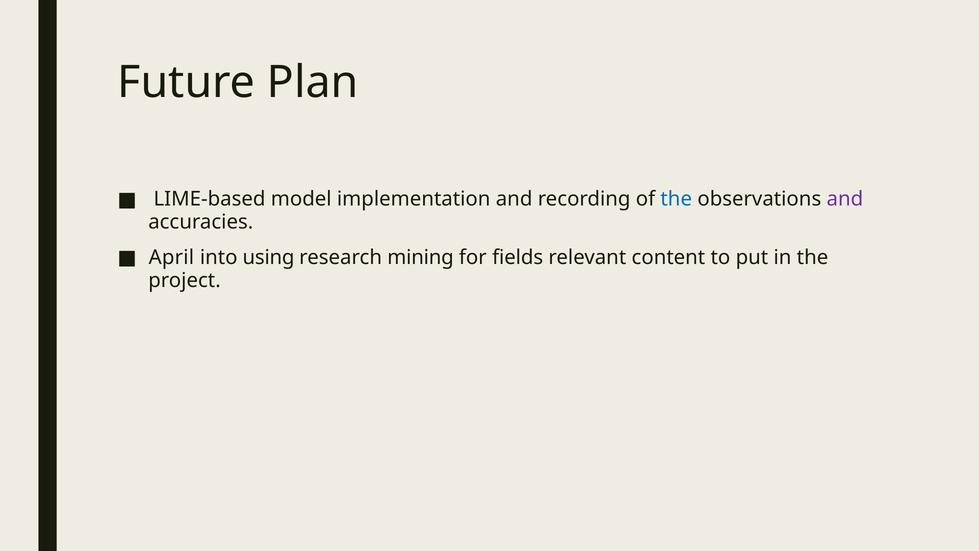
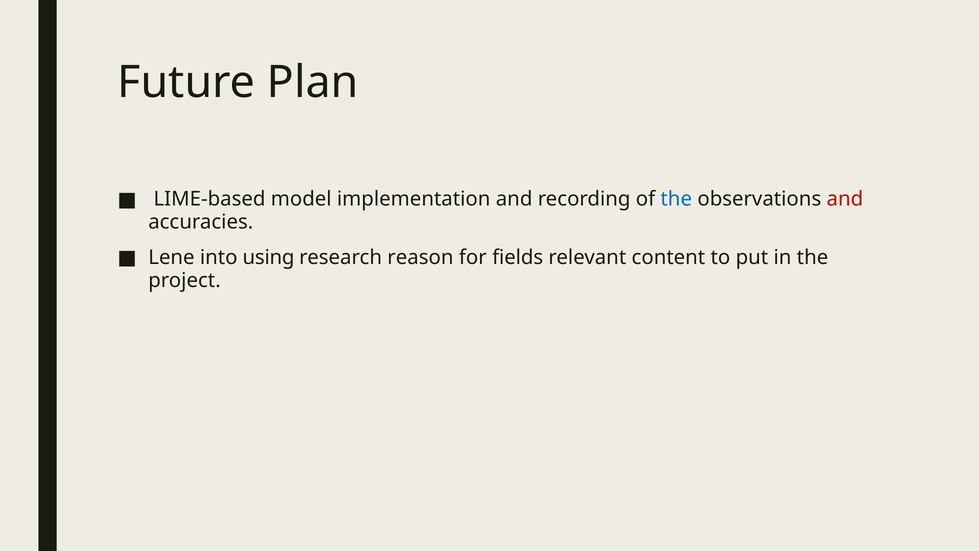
and at (845, 199) colour: purple -> red
April: April -> Lene
mining: mining -> reason
